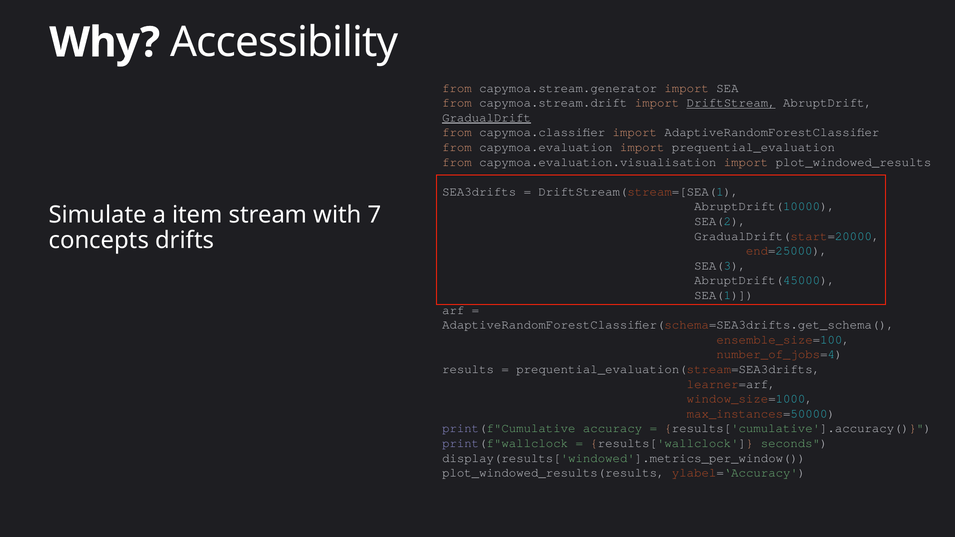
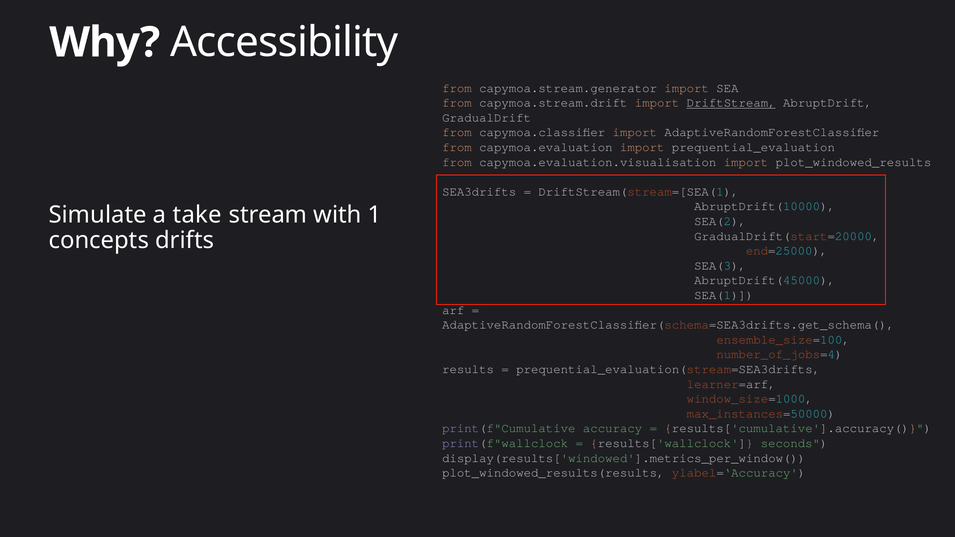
GradualDrift underline: present -> none
item: item -> take
7: 7 -> 1
